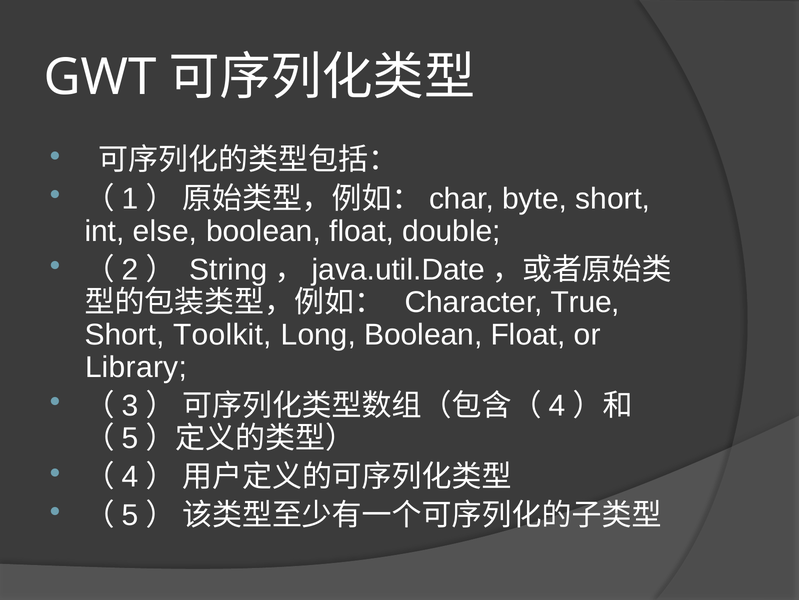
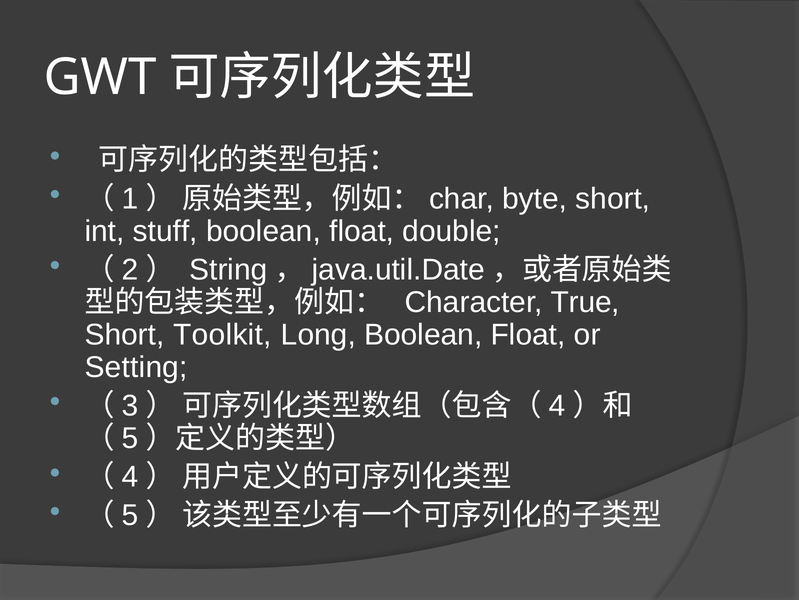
else: else -> stuff
Library: Library -> Setting
